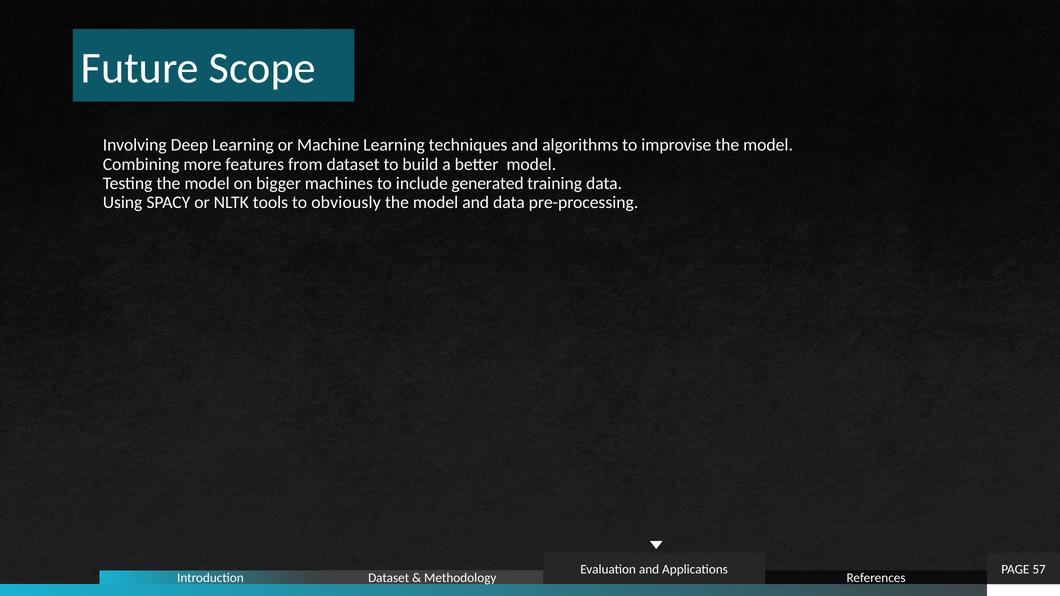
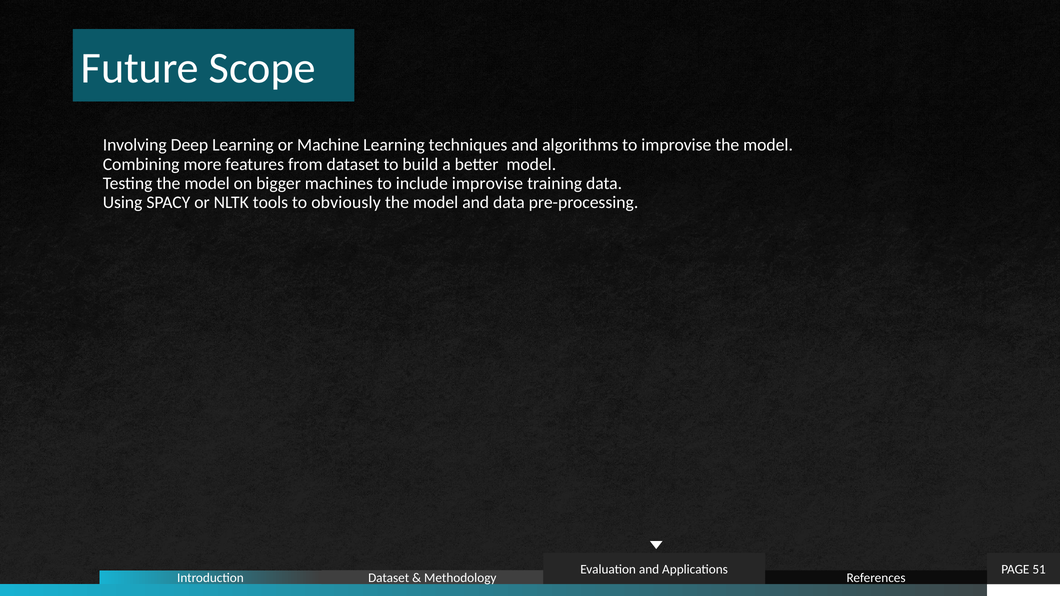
include generated: generated -> improvise
57: 57 -> 51
